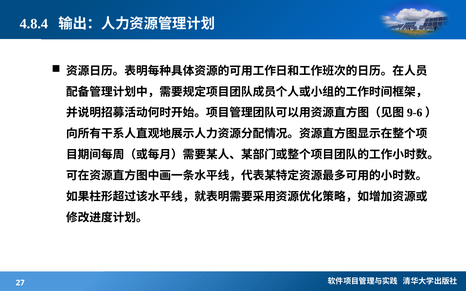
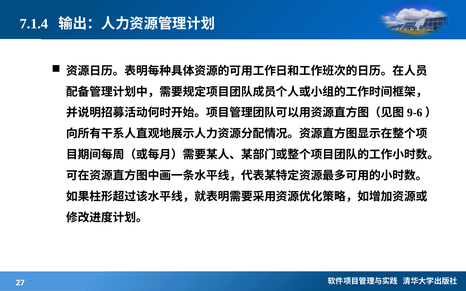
4.8.4: 4.8.4 -> 7.1.4
